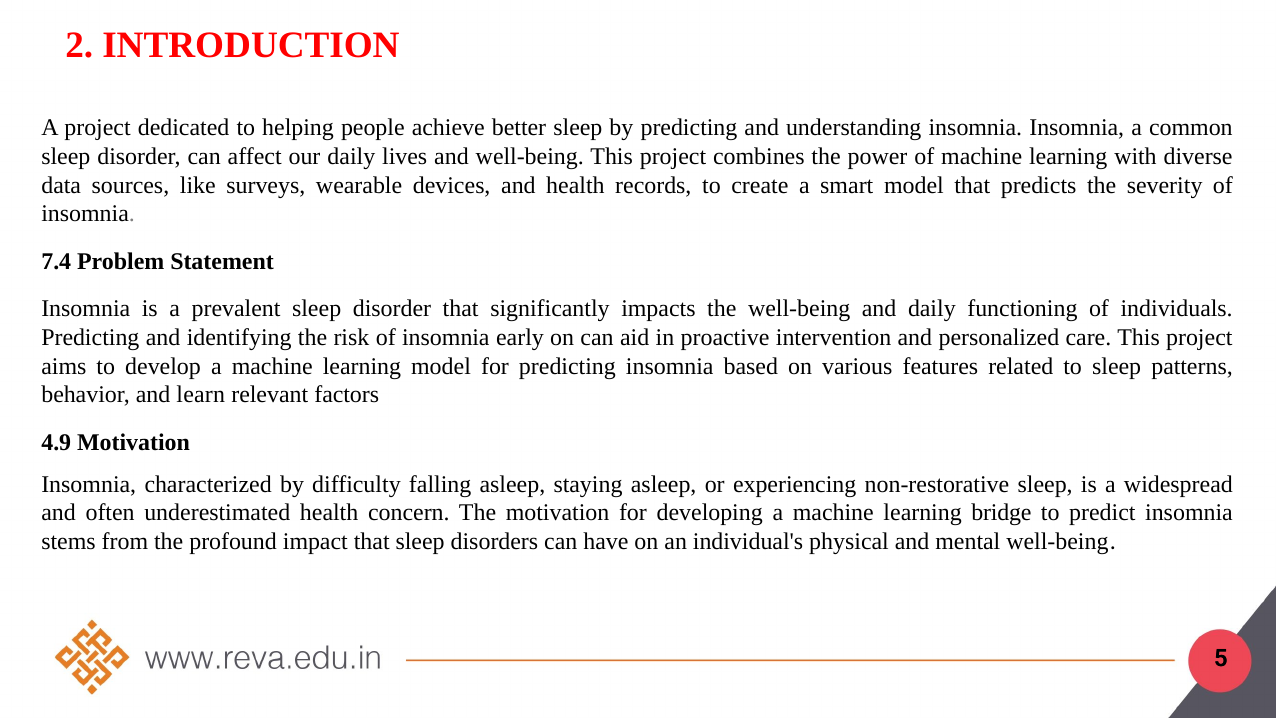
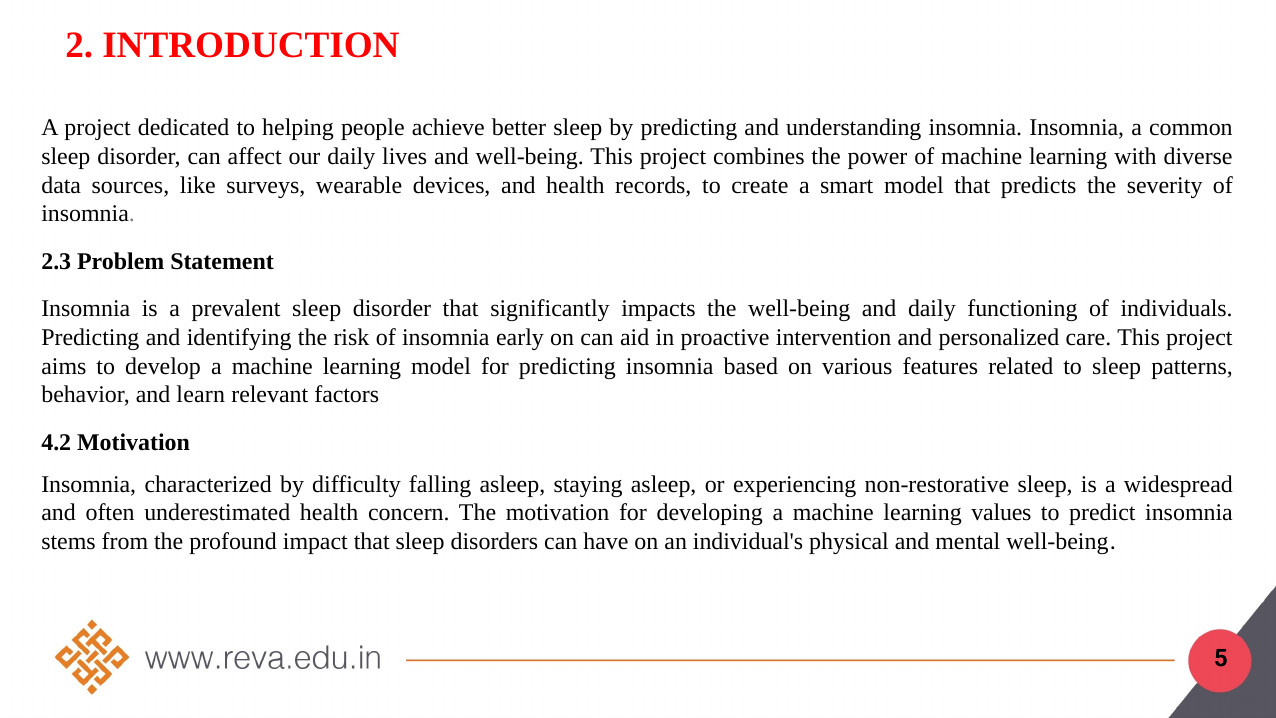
7.4: 7.4 -> 2.3
4.9: 4.9 -> 4.2
bridge: bridge -> values
